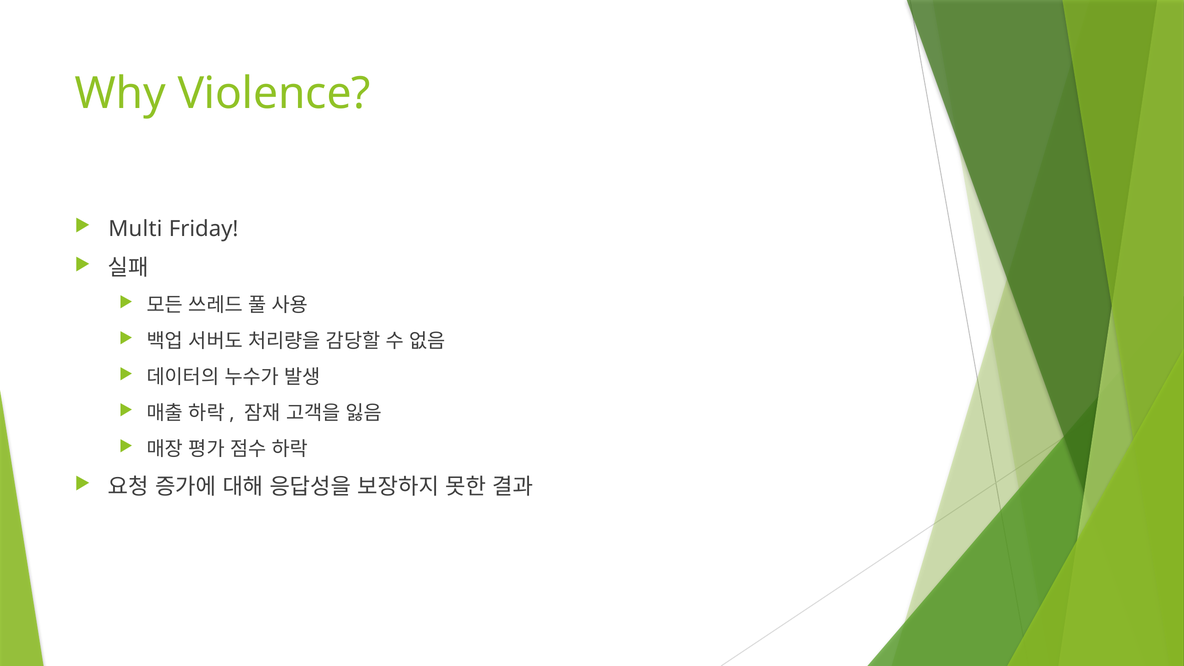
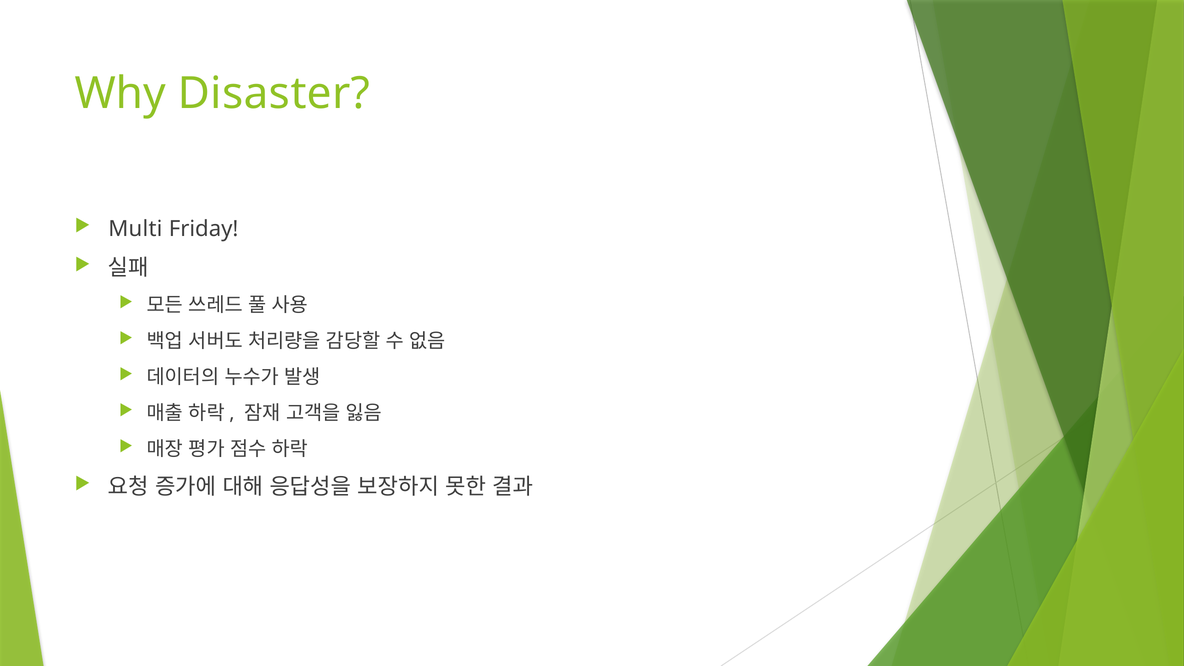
Violence: Violence -> Disaster
